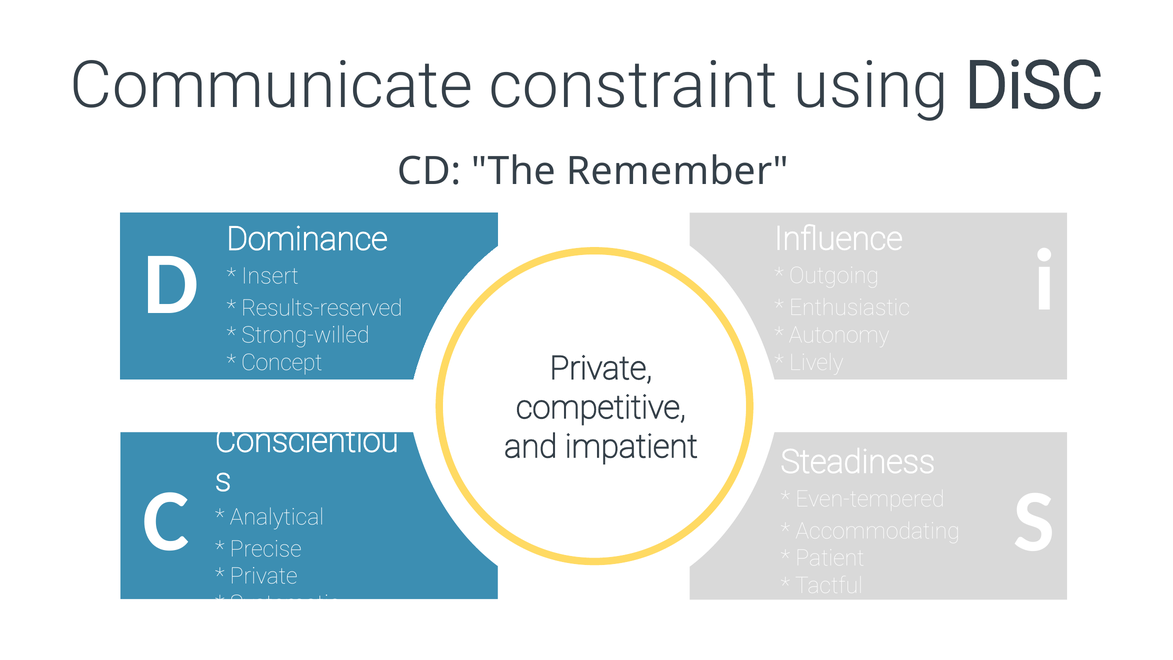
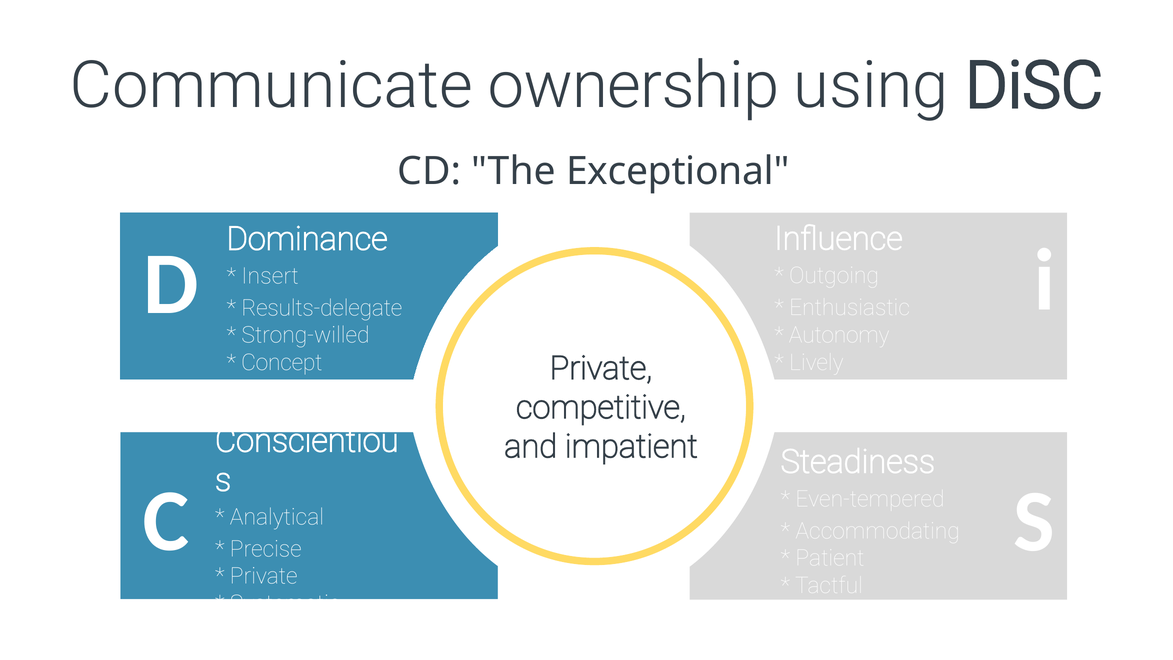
constraint: constraint -> ownership
Remember: Remember -> Exceptional
Results-reserved: Results-reserved -> Results-delegate
